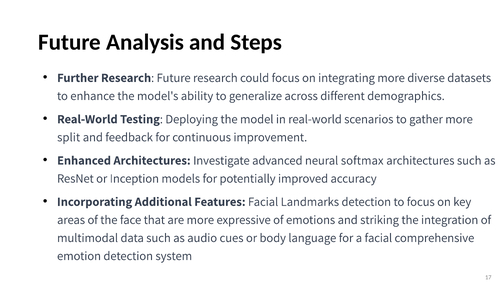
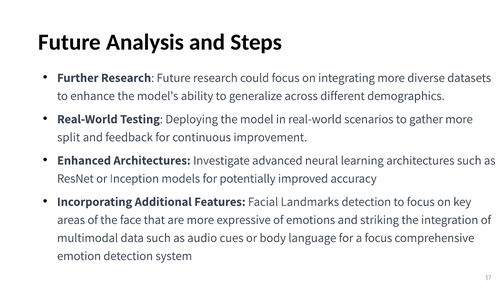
softmax: softmax -> learning
a facial: facial -> focus
